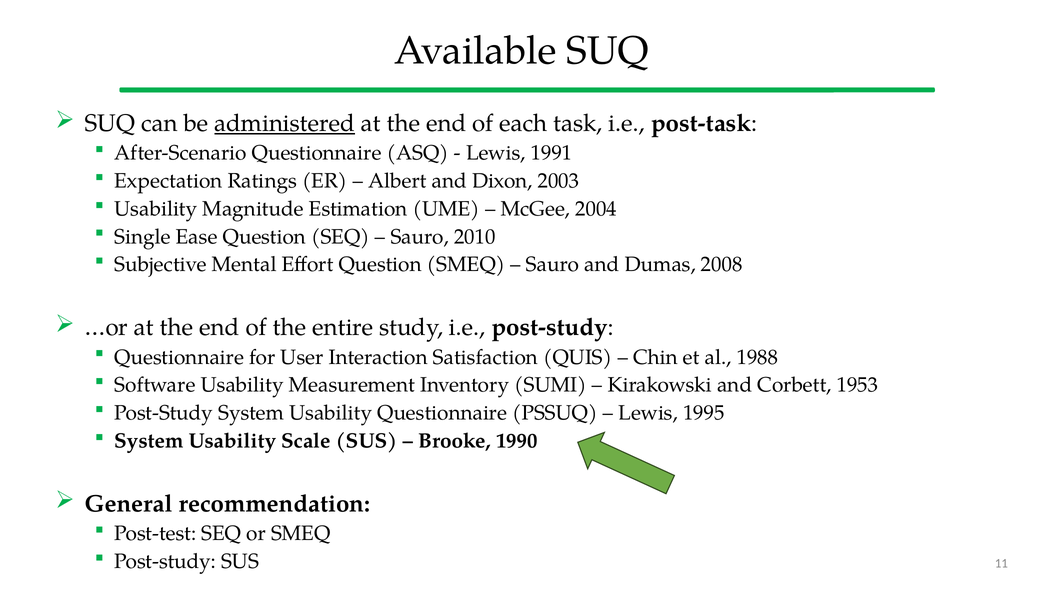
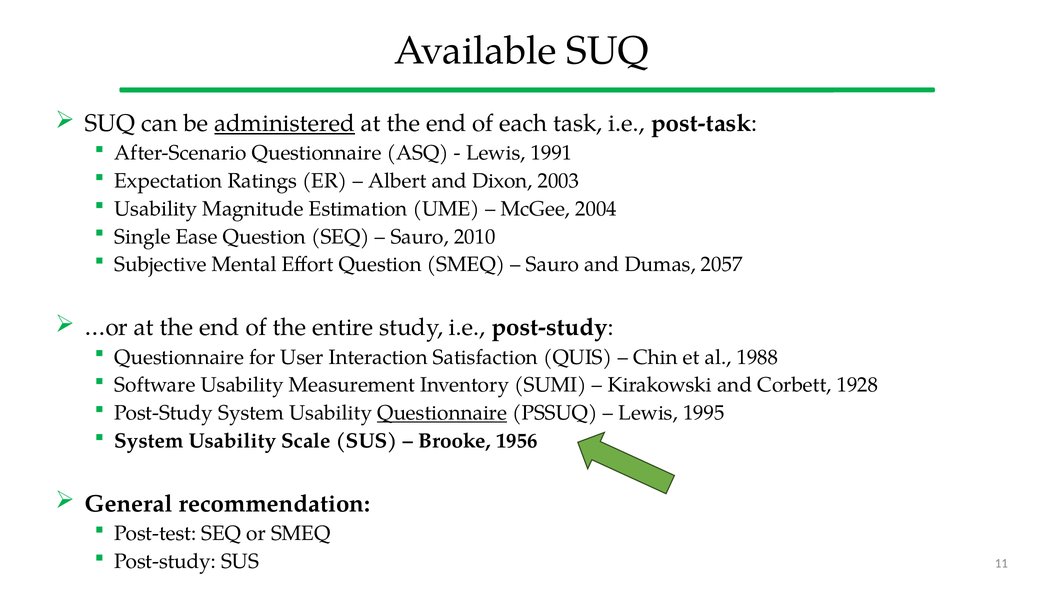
2008: 2008 -> 2057
1953: 1953 -> 1928
Questionnaire at (442, 413) underline: none -> present
1990: 1990 -> 1956
